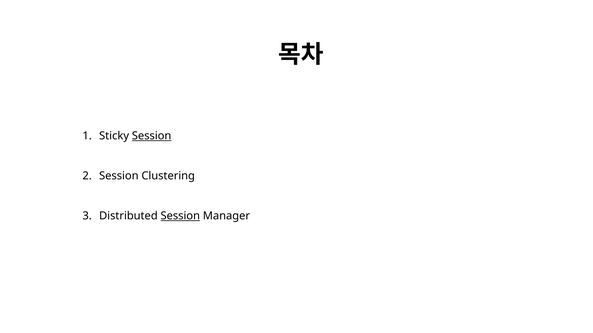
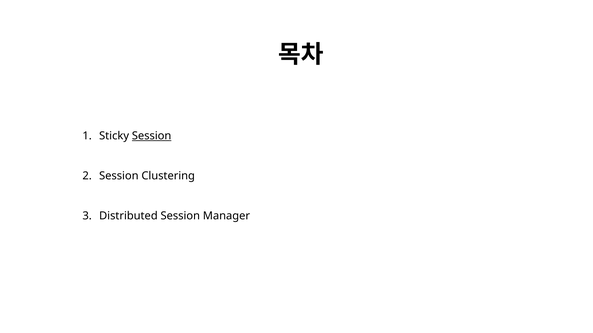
Session at (180, 216) underline: present -> none
